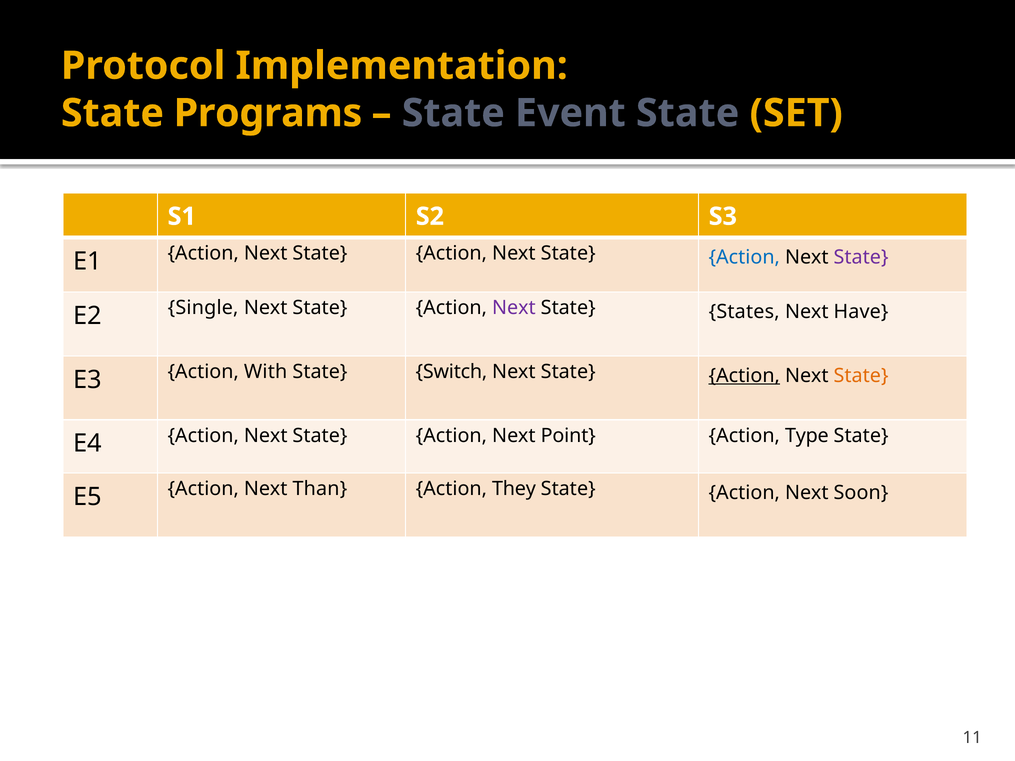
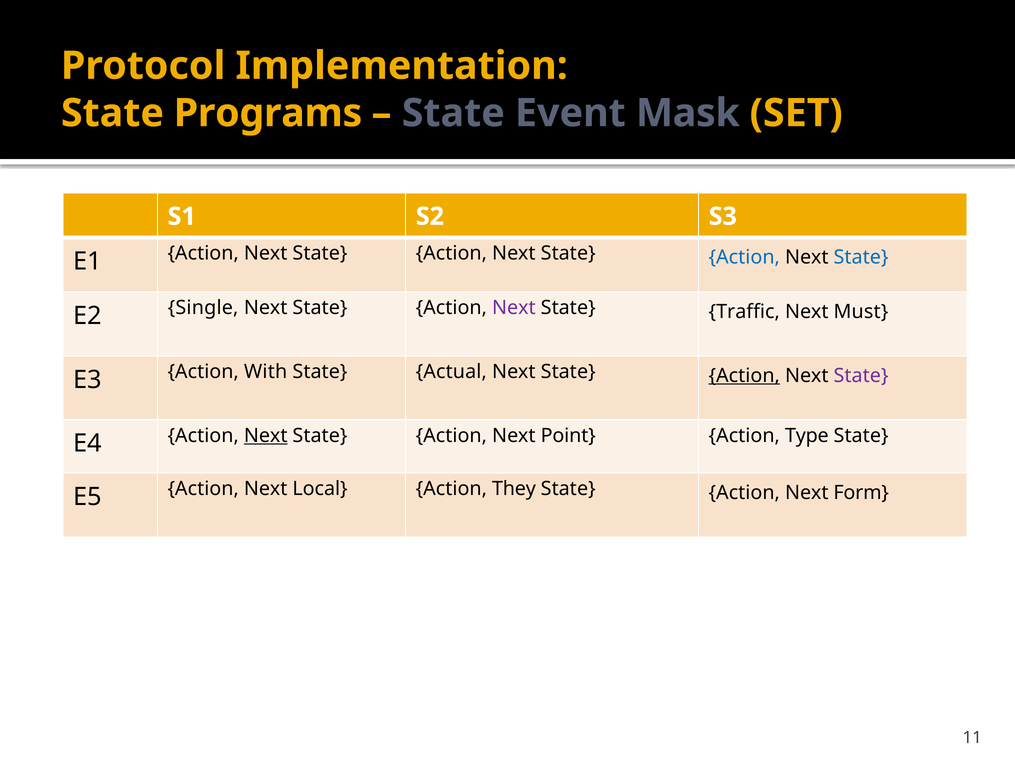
Event State: State -> Mask
State at (861, 257) colour: purple -> blue
States: States -> Traffic
Have: Have -> Must
Switch: Switch -> Actual
State at (861, 376) colour: orange -> purple
Next at (266, 436) underline: none -> present
Than: Than -> Local
Soon: Soon -> Form
